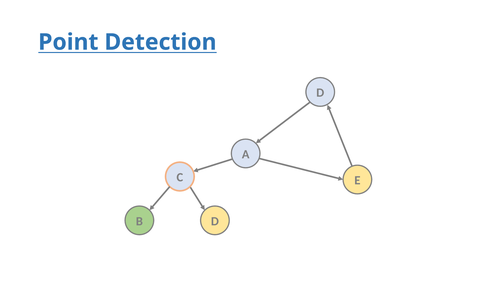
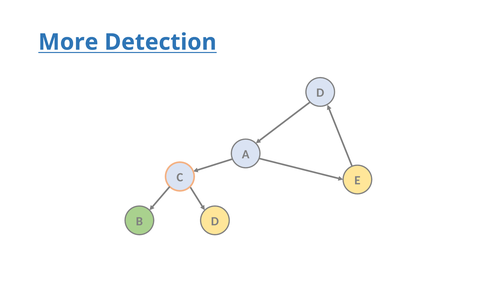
Point: Point -> More
